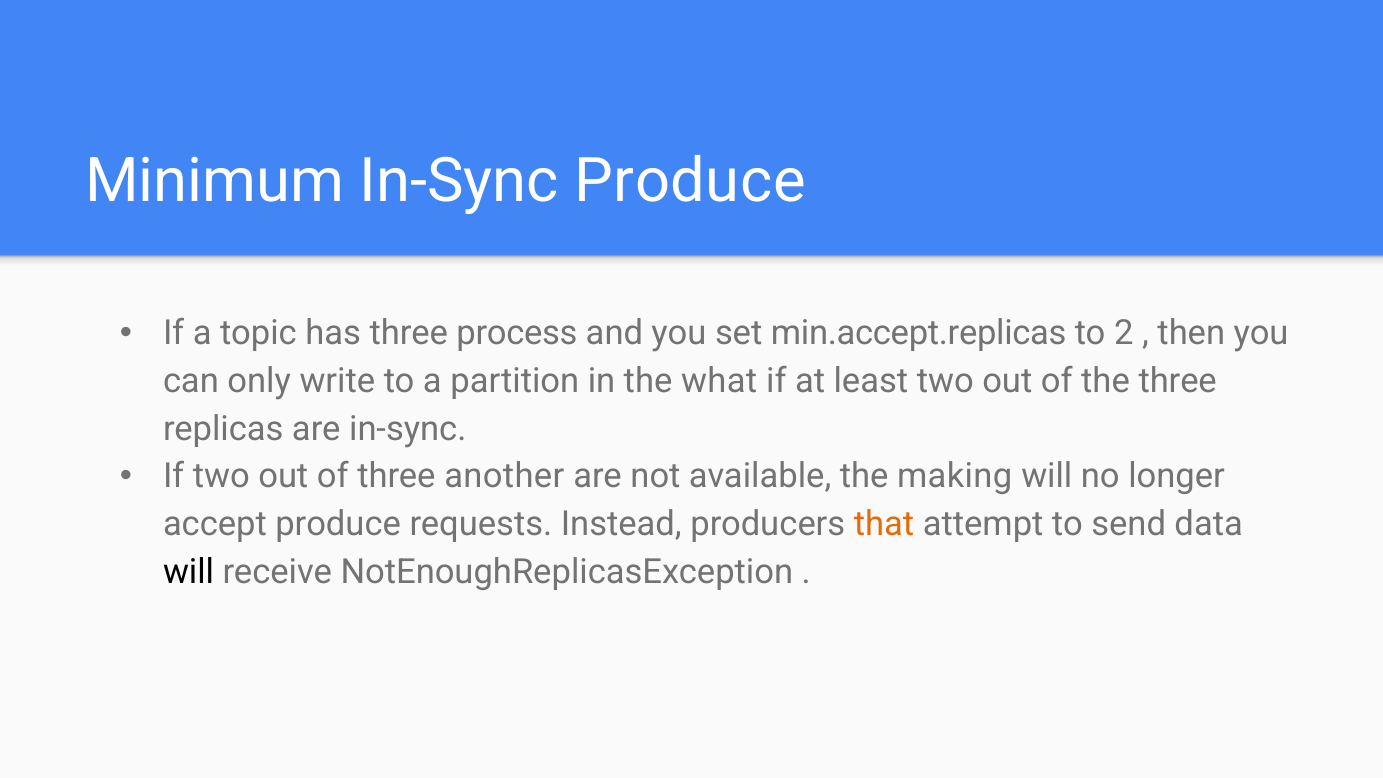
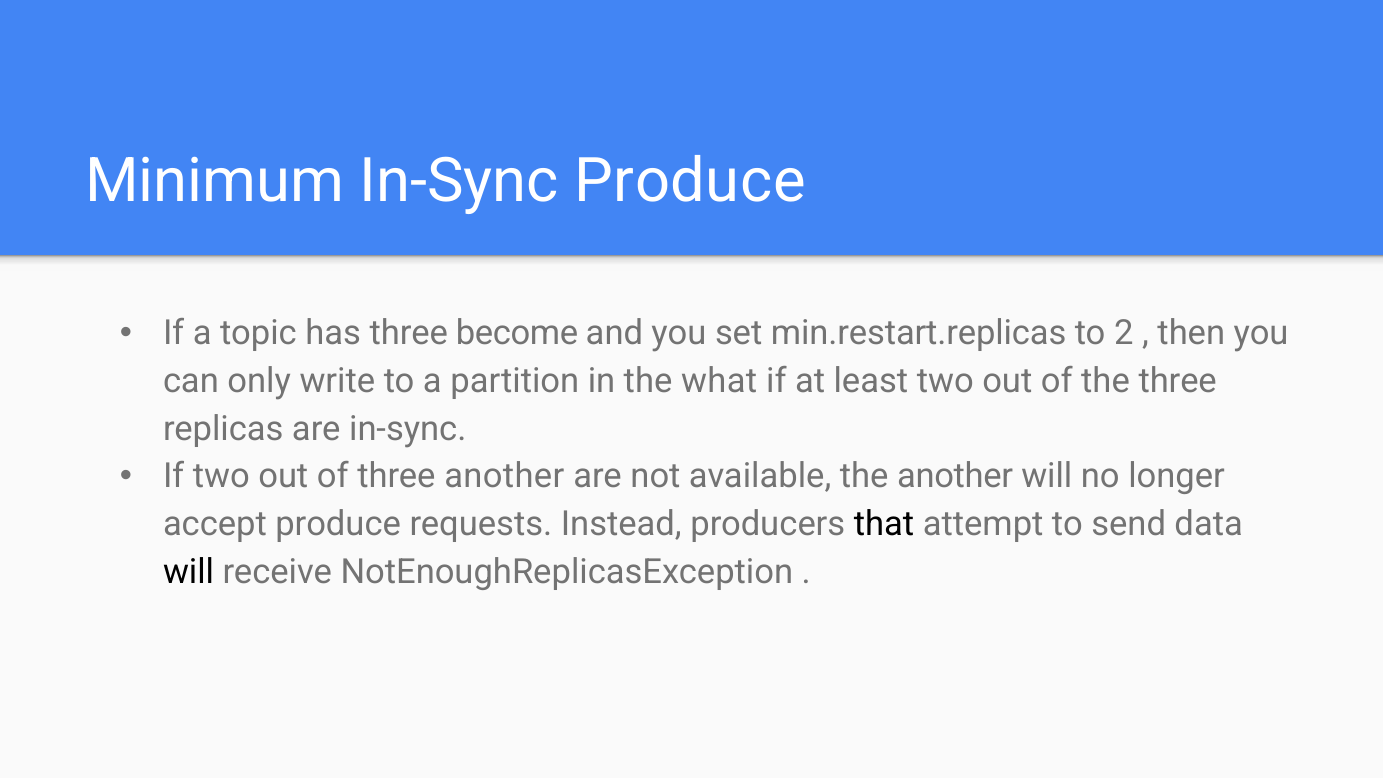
process: process -> become
min.accept.replicas: min.accept.replicas -> min.restart.replicas
the making: making -> another
that colour: orange -> black
